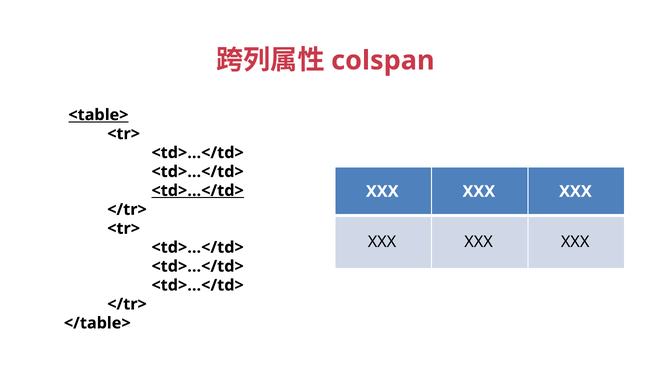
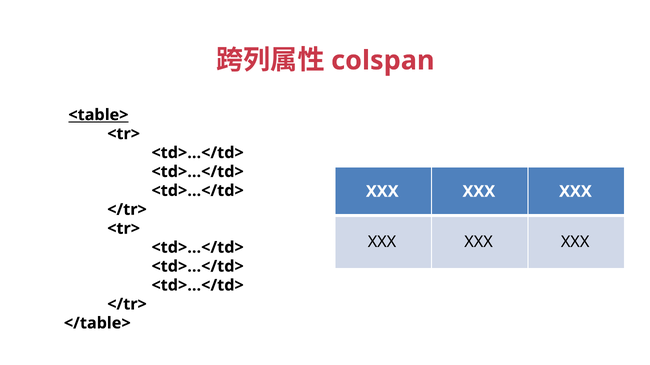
<td>…</td> at (198, 191) underline: present -> none
